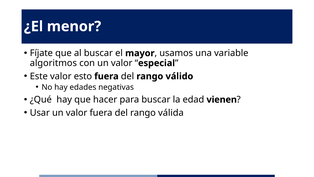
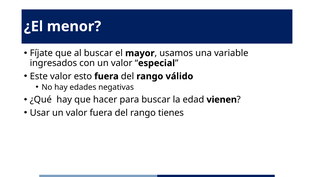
algoritmos: algoritmos -> ingresados
válida: válida -> tienes
